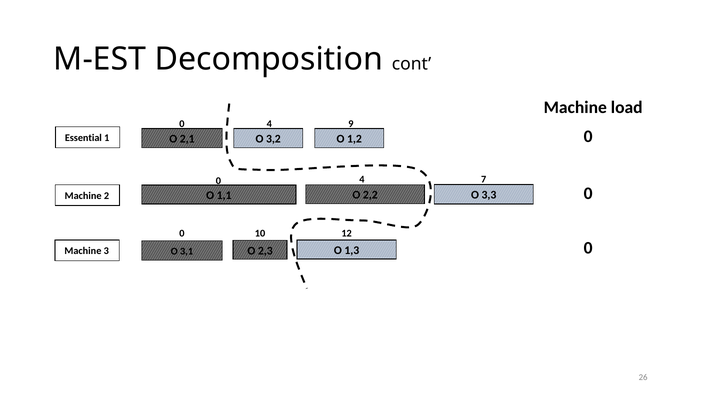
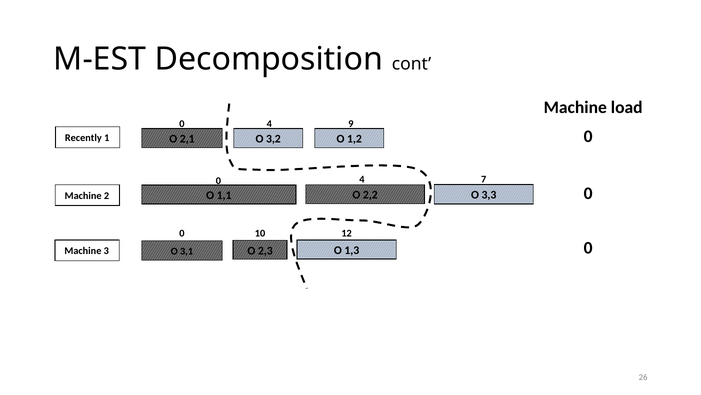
Essential: Essential -> Recently
